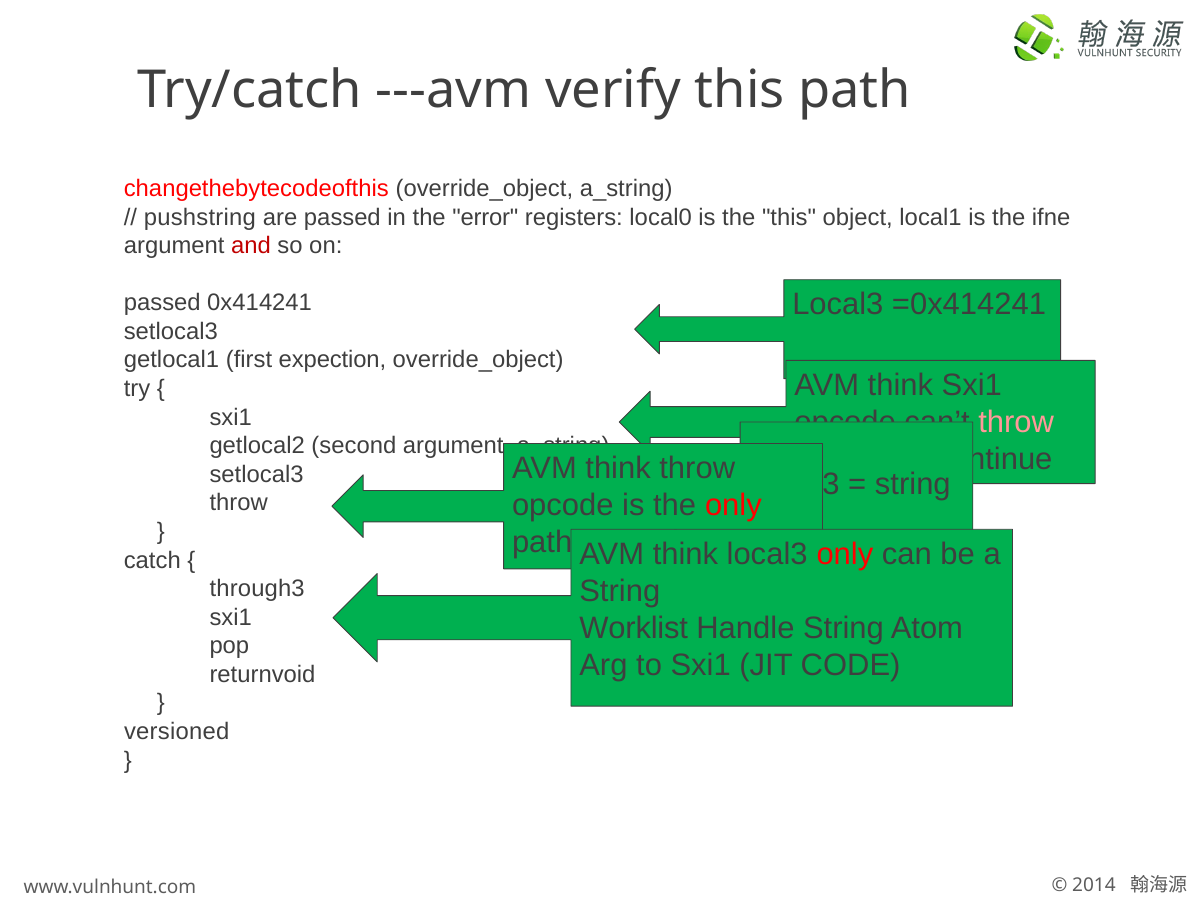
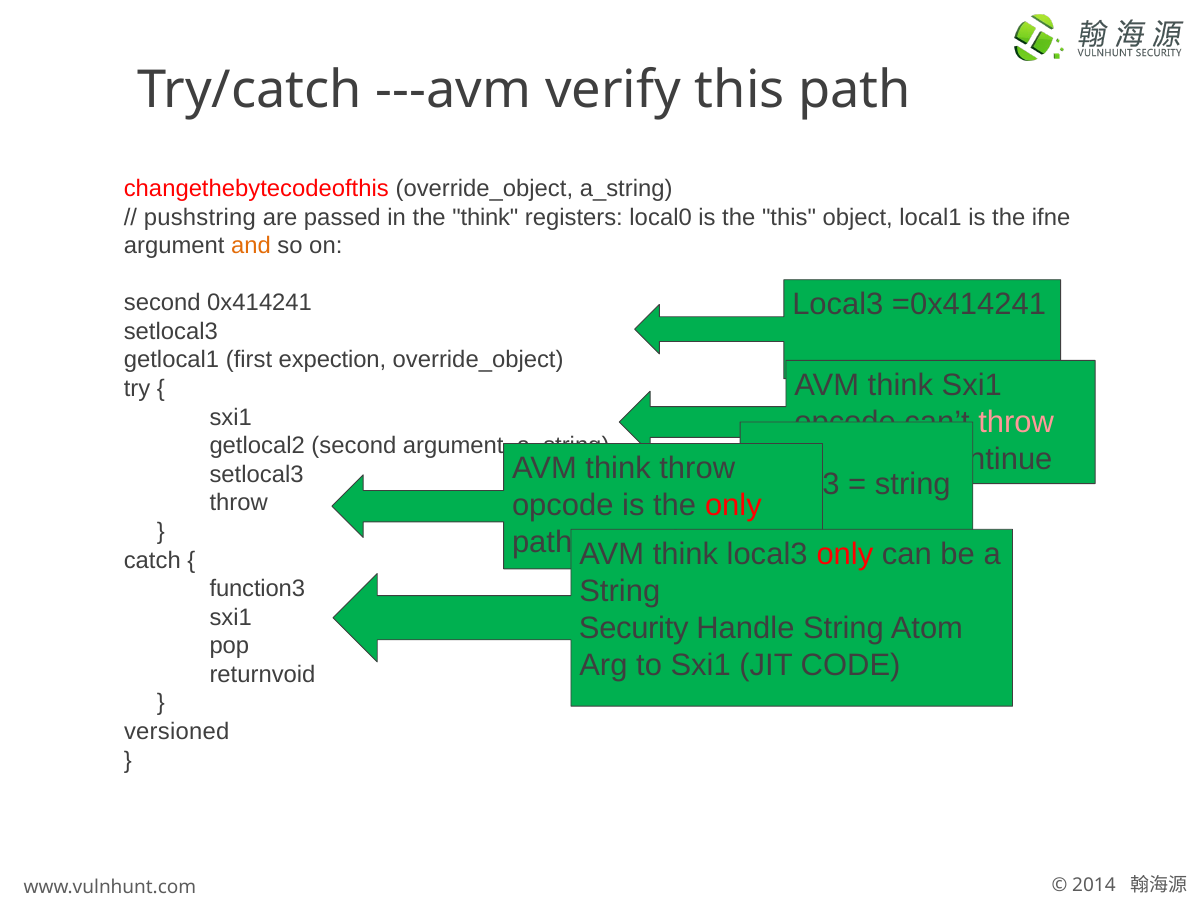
the error: error -> think
and colour: red -> orange
passed at (162, 303): passed -> second
through3: through3 -> function3
Worklist: Worklist -> Security
